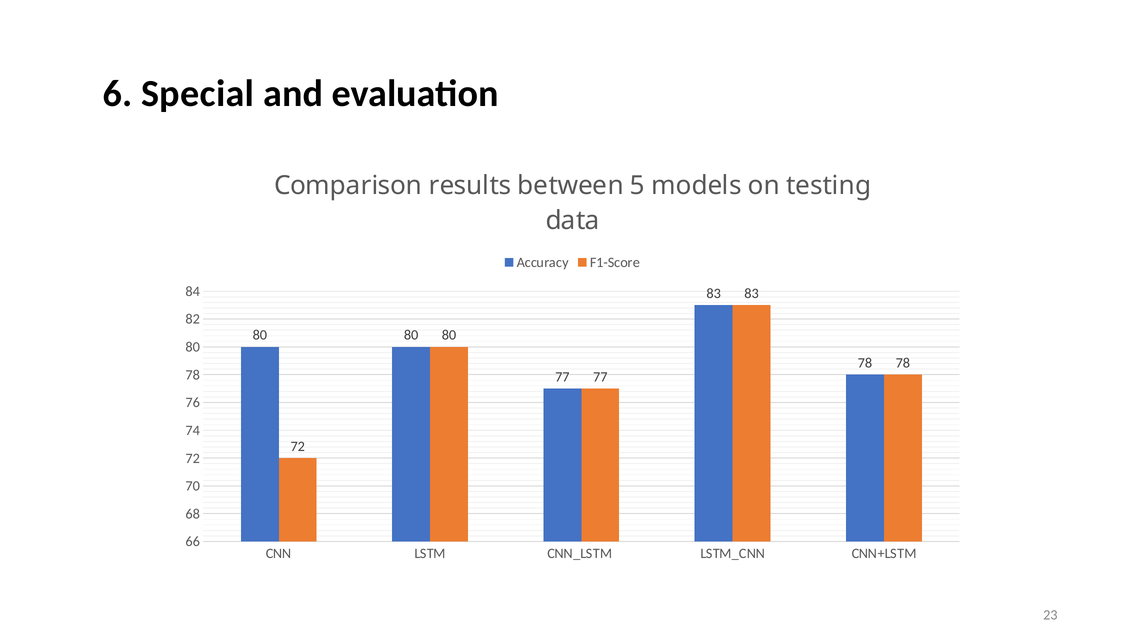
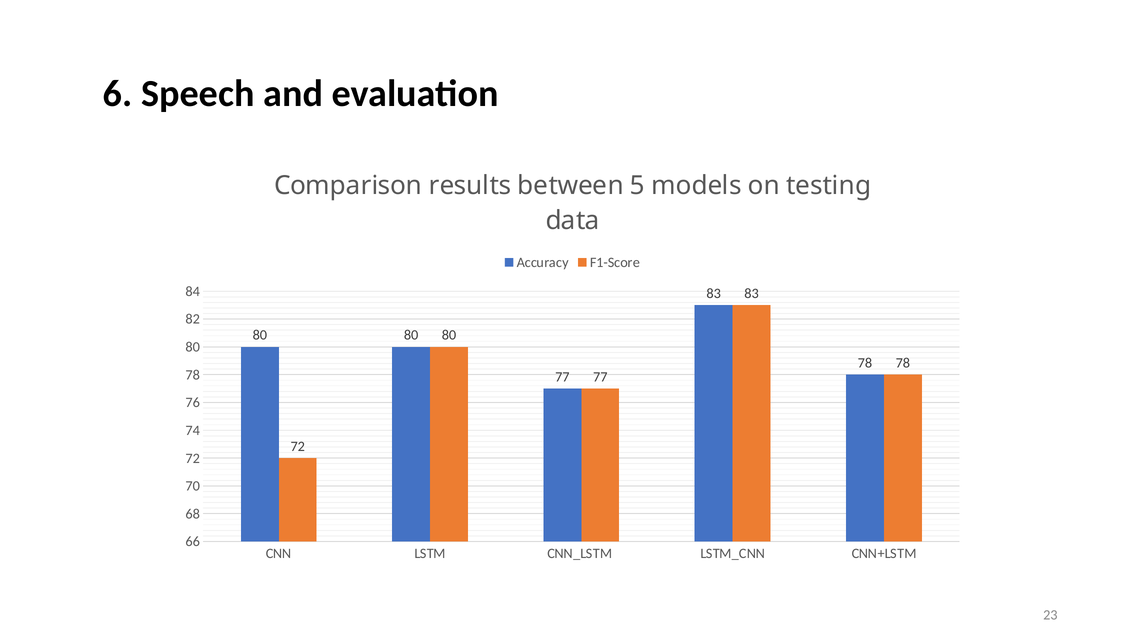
Special: Special -> Speech
